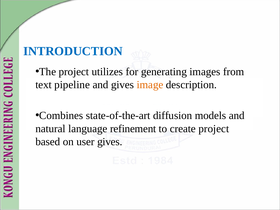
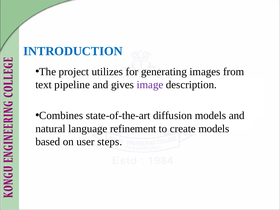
image colour: orange -> purple
create project: project -> models
user gives: gives -> steps
